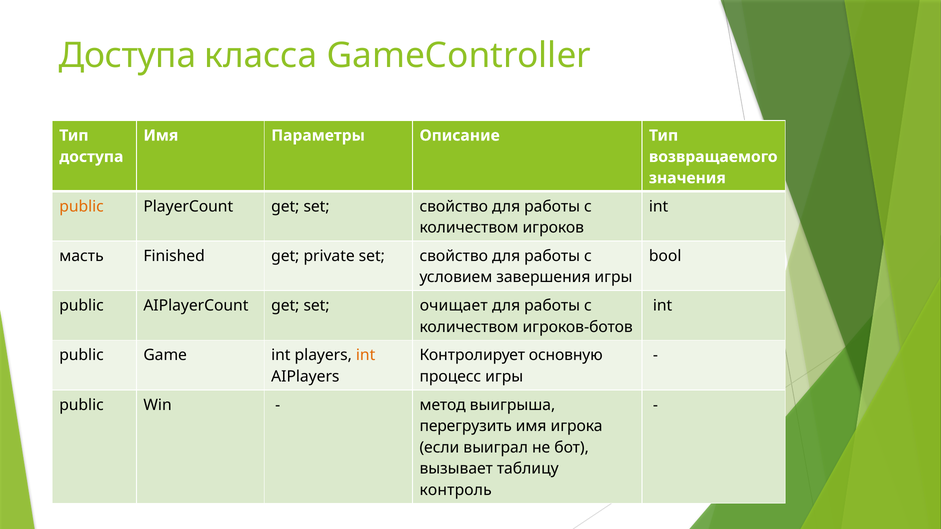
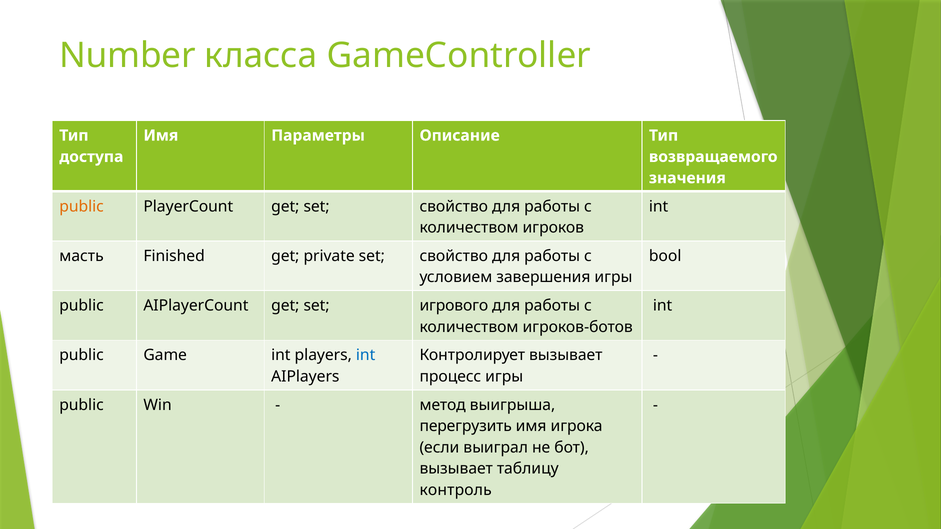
Доступа at (127, 56): Доступа -> Number
очищает: очищает -> игрового
int at (366, 355) colour: orange -> blue
Контролирует основную: основную -> вызывает
